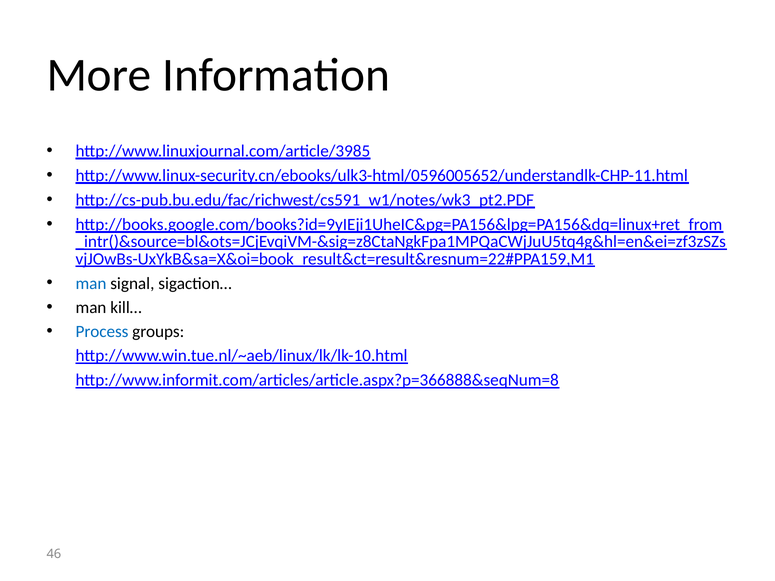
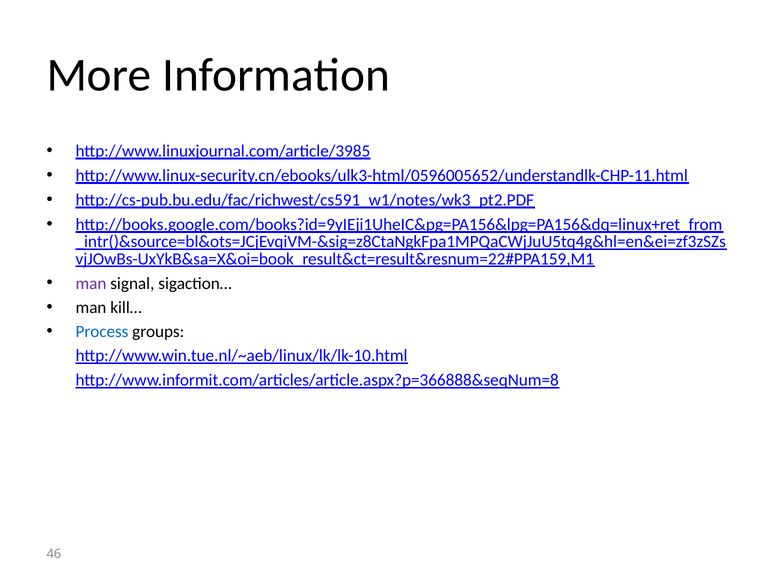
man at (91, 283) colour: blue -> purple
